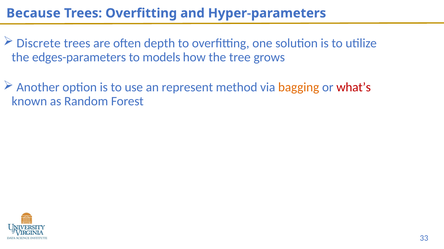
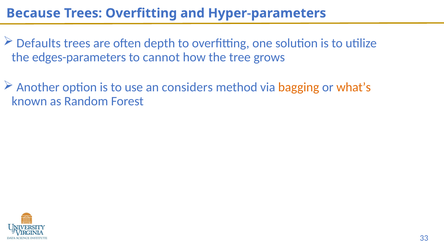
Discrete: Discrete -> Defaults
models: models -> cannot
represent: represent -> considers
what’s colour: red -> orange
